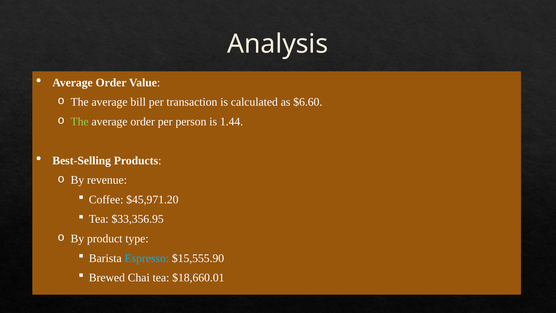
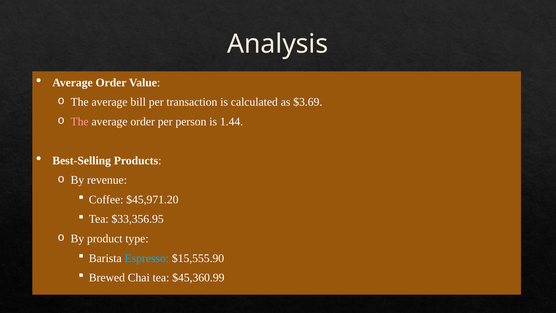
$6.60: $6.60 -> $3.69
The at (80, 121) colour: light green -> pink
$18,660.01: $18,660.01 -> $45,360.99
